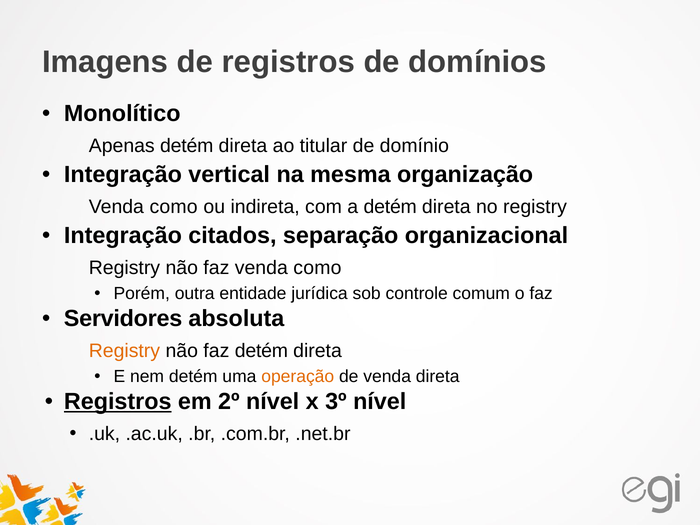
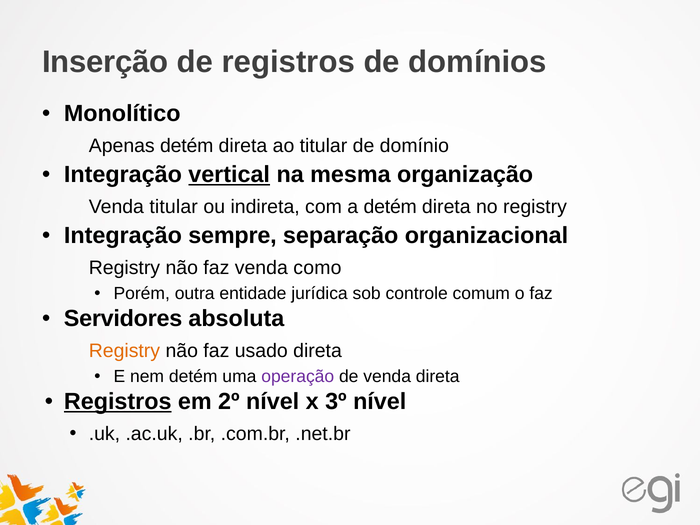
Imagens: Imagens -> Inserção
vertical underline: none -> present
como at (174, 207): como -> titular
citados: citados -> sempre
faz detém: detém -> usado
operação colour: orange -> purple
